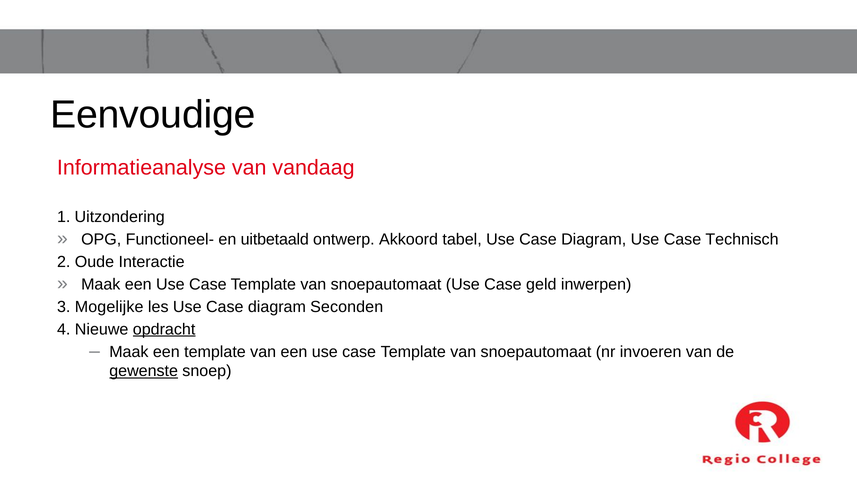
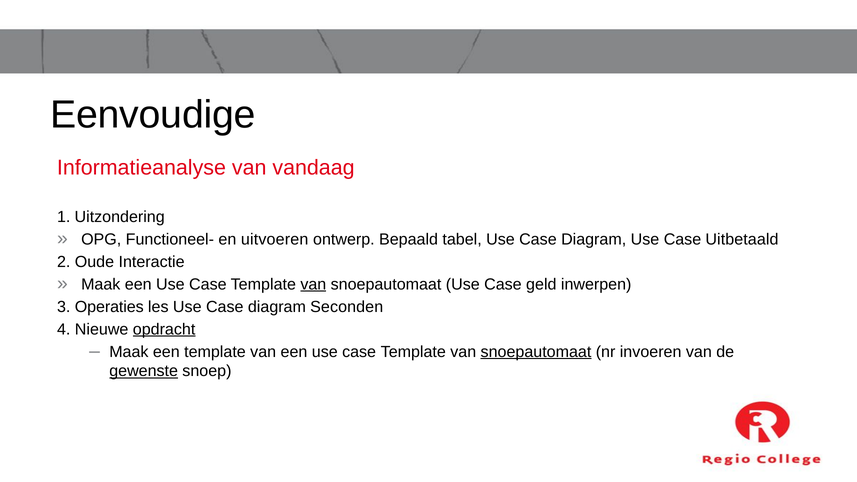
uitbetaald: uitbetaald -> uitvoeren
Akkoord: Akkoord -> Bepaald
Technisch: Technisch -> Uitbetaald
van at (313, 284) underline: none -> present
Mogelijke: Mogelijke -> Operaties
snoepautomaat at (536, 352) underline: none -> present
